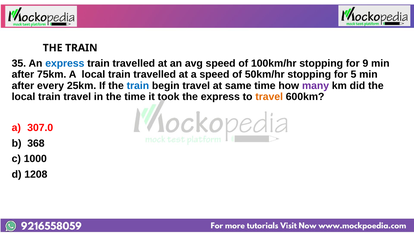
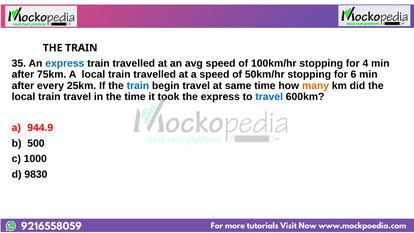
9: 9 -> 4
5: 5 -> 6
many colour: purple -> orange
travel at (269, 97) colour: orange -> blue
307.0: 307.0 -> 944.9
368: 368 -> 500
1208: 1208 -> 9830
